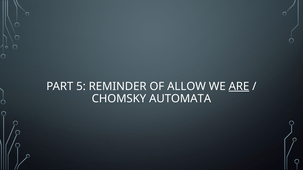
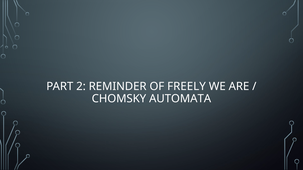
5: 5 -> 2
ALLOW: ALLOW -> FREELY
ARE underline: present -> none
